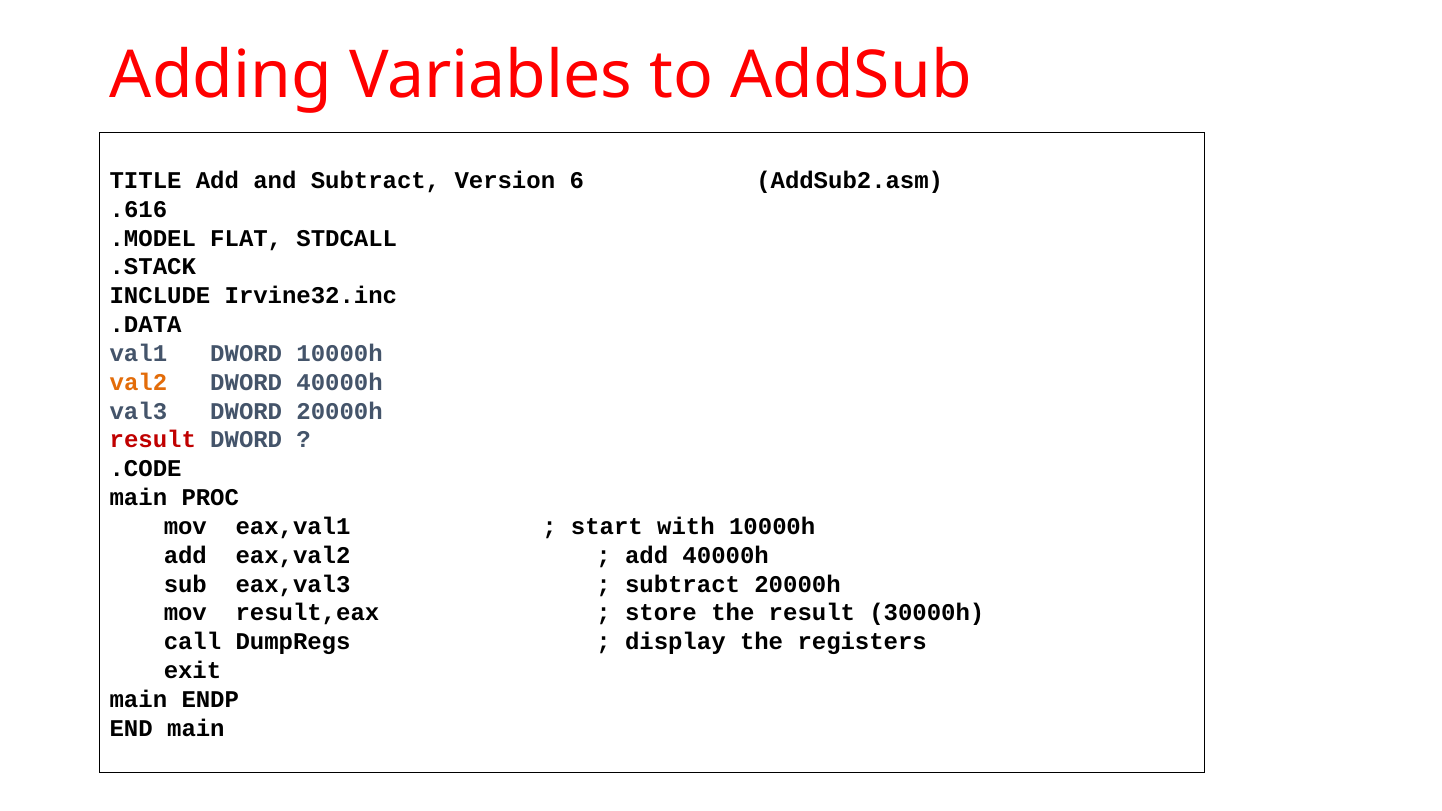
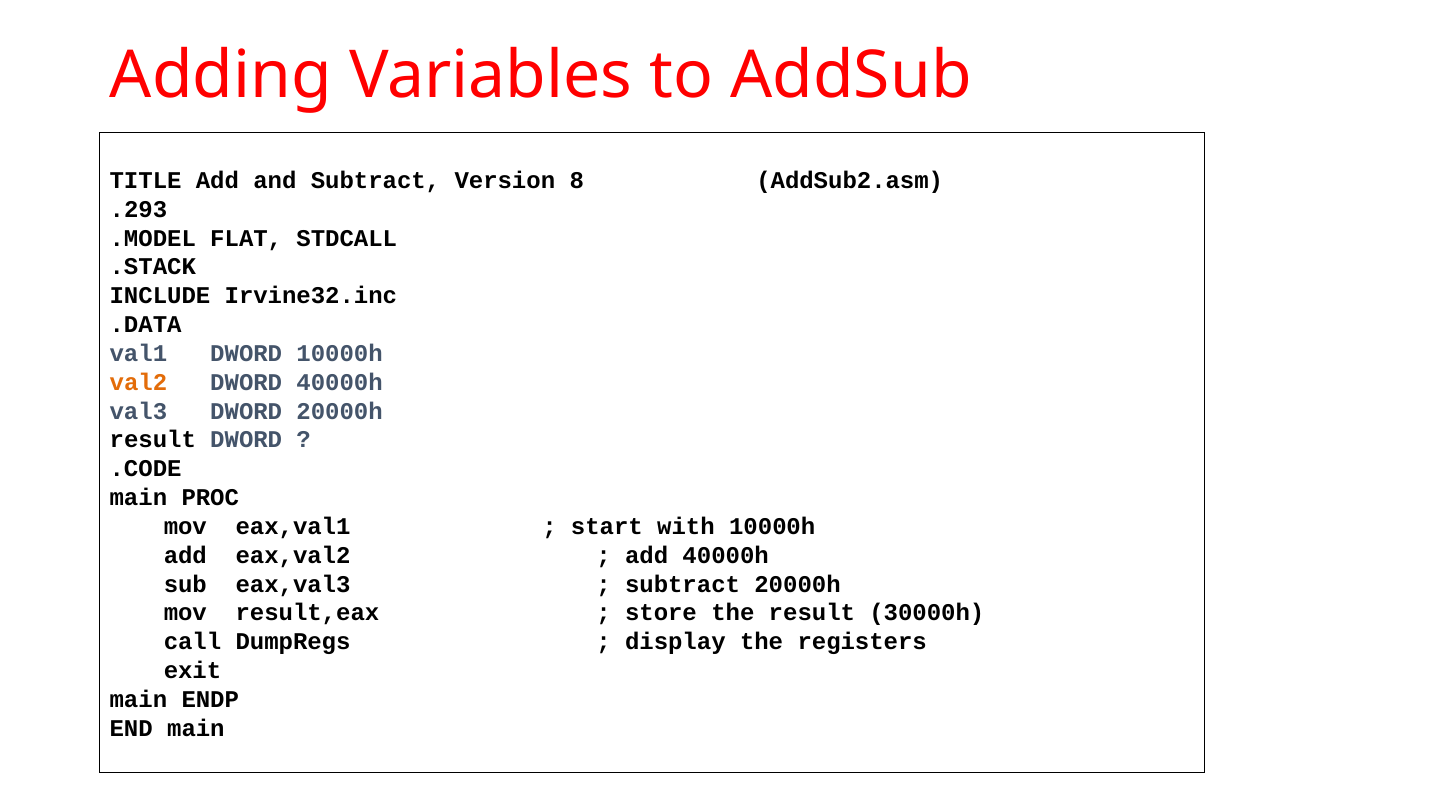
6: 6 -> 8
.616: .616 -> .293
result at (153, 440) colour: red -> black
